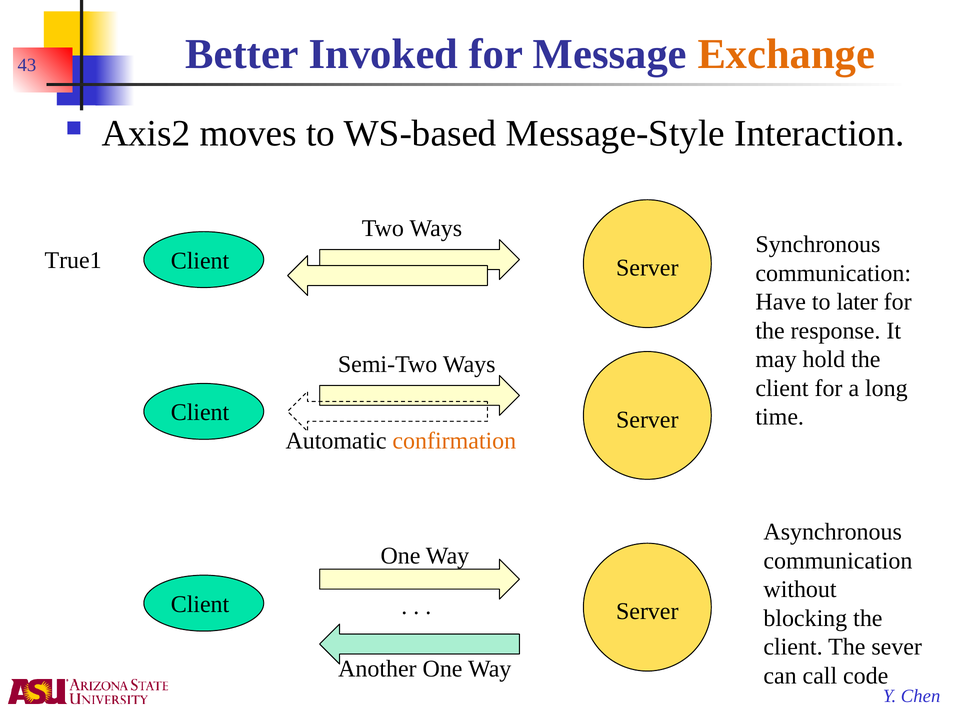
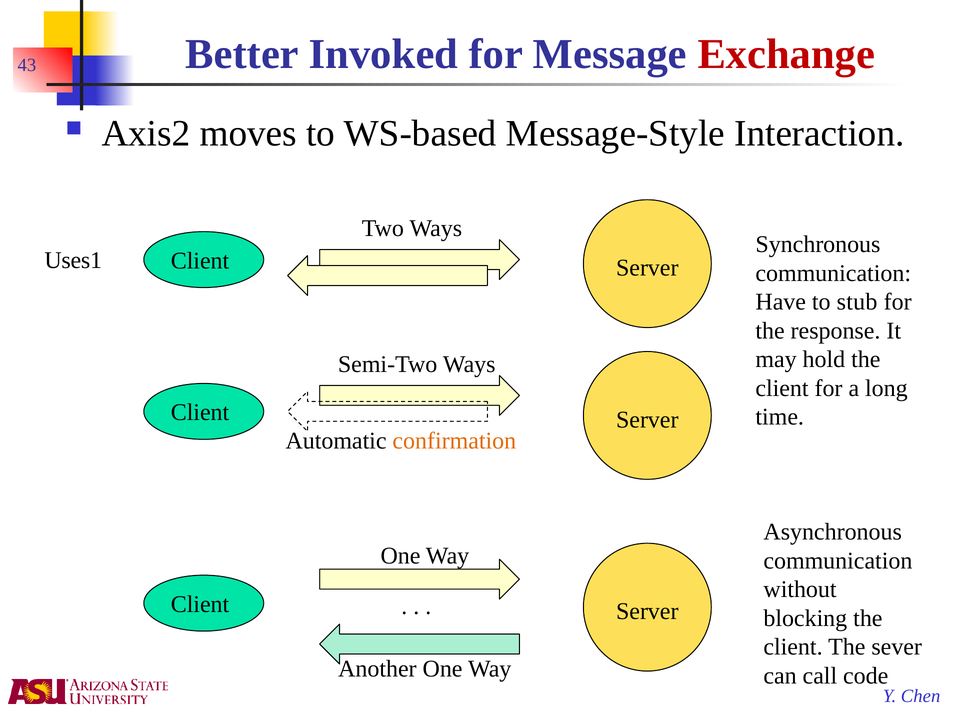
Exchange colour: orange -> red
True1: True1 -> Uses1
later: later -> stub
